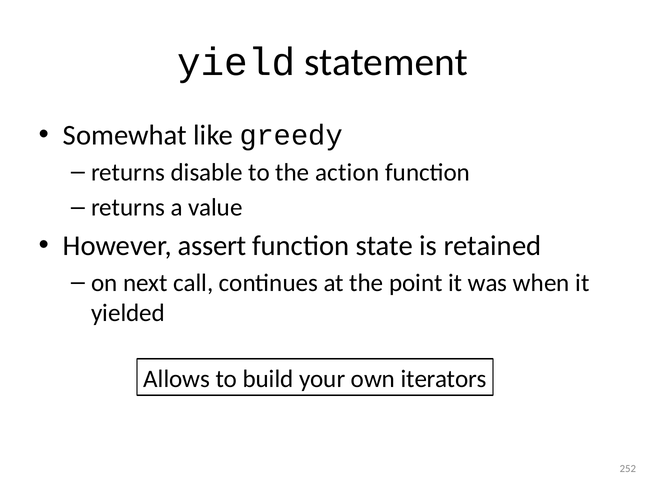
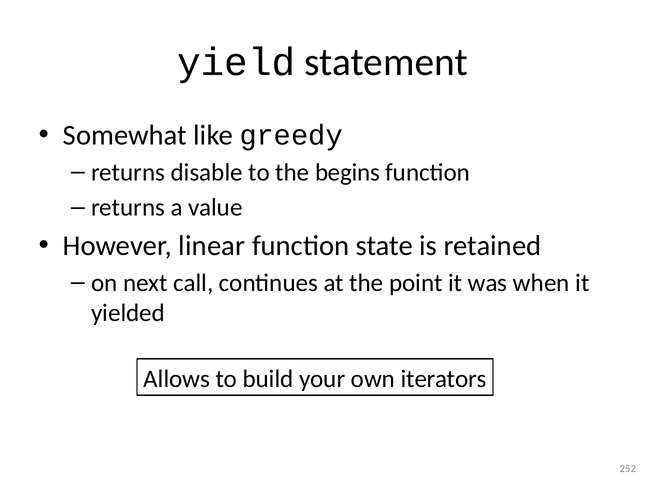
action: action -> begins
assert: assert -> linear
